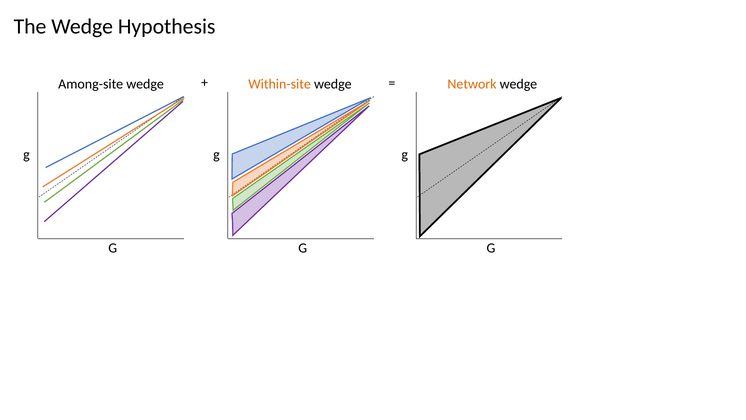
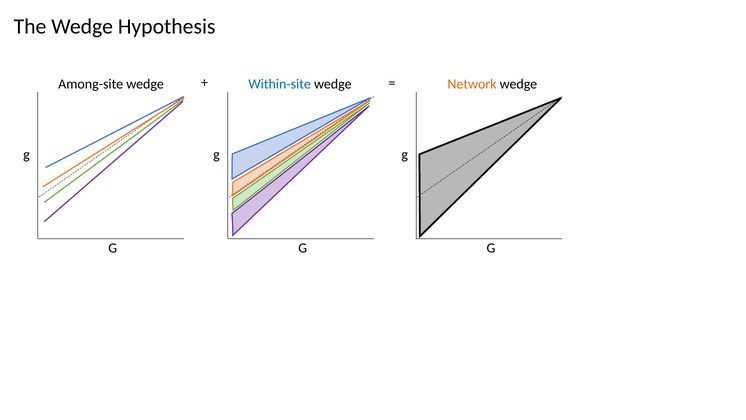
Within-site colour: orange -> blue
